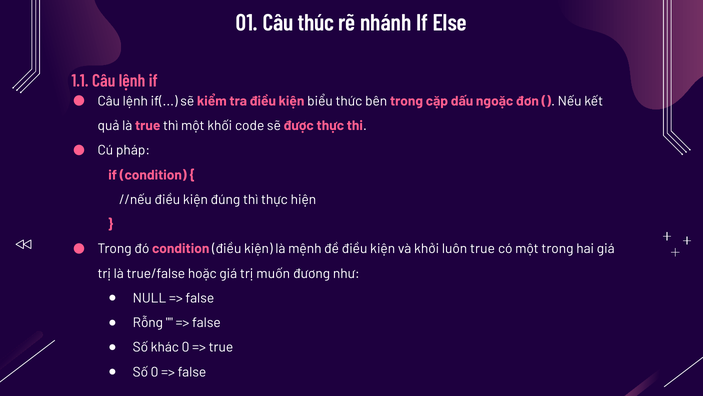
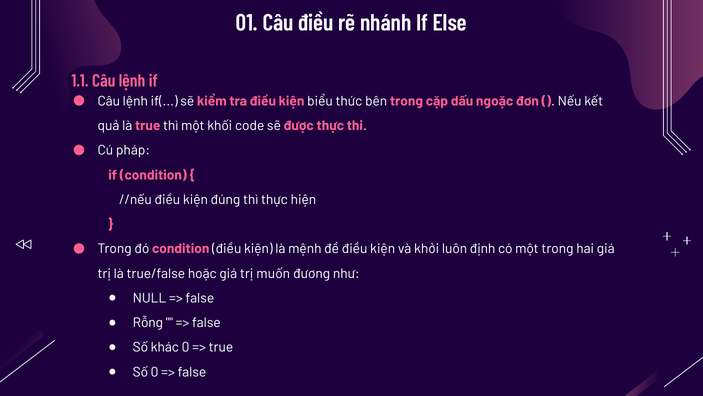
Câu thúc: thúc -> điều
luôn true: true -> định
